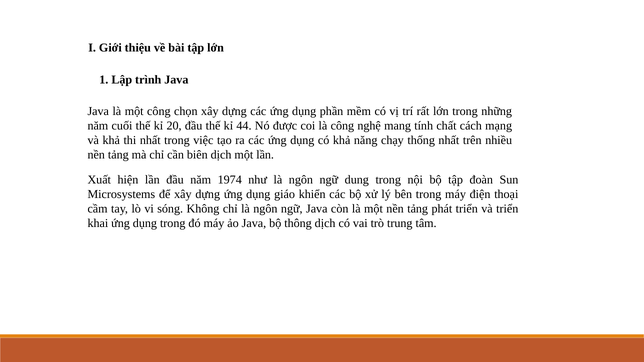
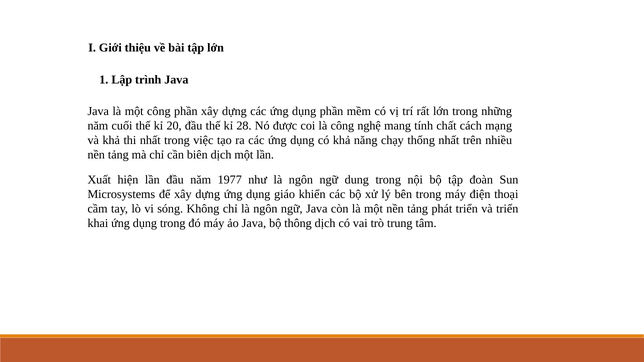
công chọn: chọn -> phần
44: 44 -> 28
1974: 1974 -> 1977
